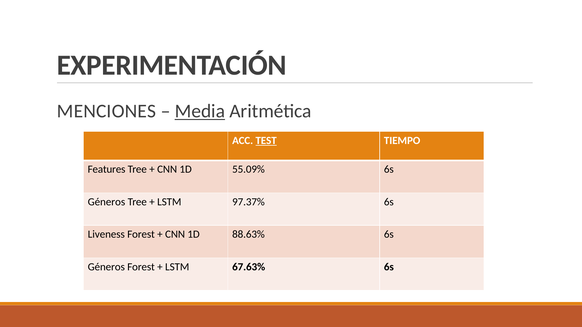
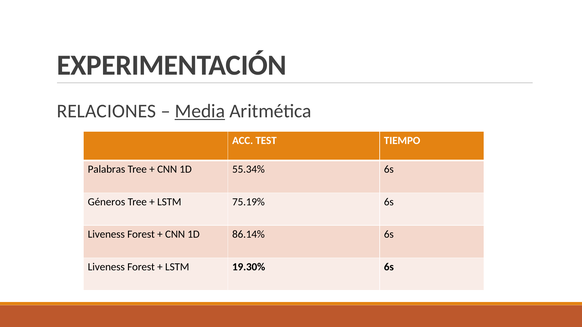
MENCIONES: MENCIONES -> RELACIONES
TEST underline: present -> none
Features: Features -> Palabras
55.09%: 55.09% -> 55.34%
97.37%: 97.37% -> 75.19%
88.63%: 88.63% -> 86.14%
Géneros at (106, 267): Géneros -> Liveness
67.63%: 67.63% -> 19.30%
